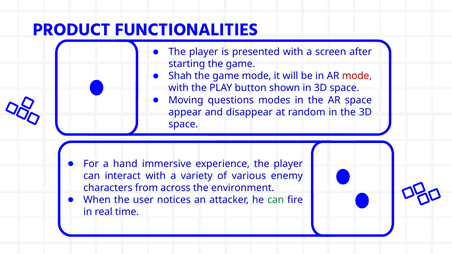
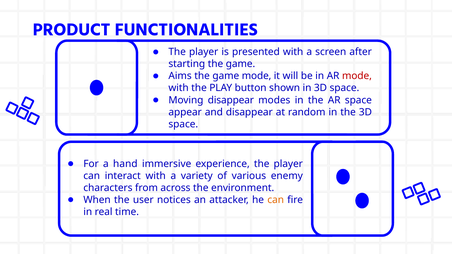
Shah: Shah -> Aims
Moving questions: questions -> disappear
can at (276, 200) colour: green -> orange
